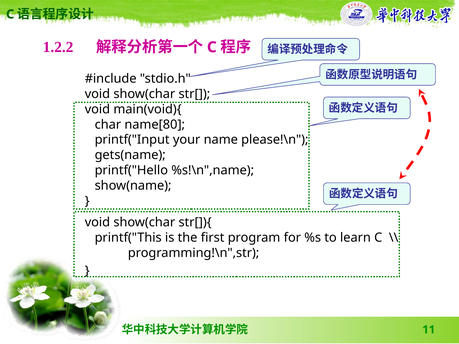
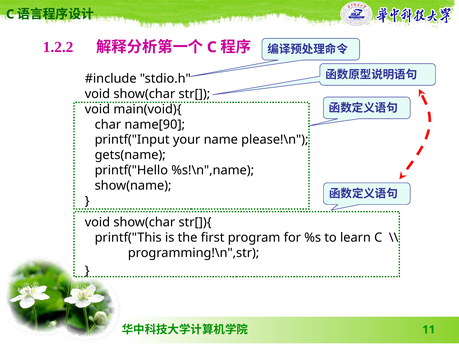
name[80: name[80 -> name[90
